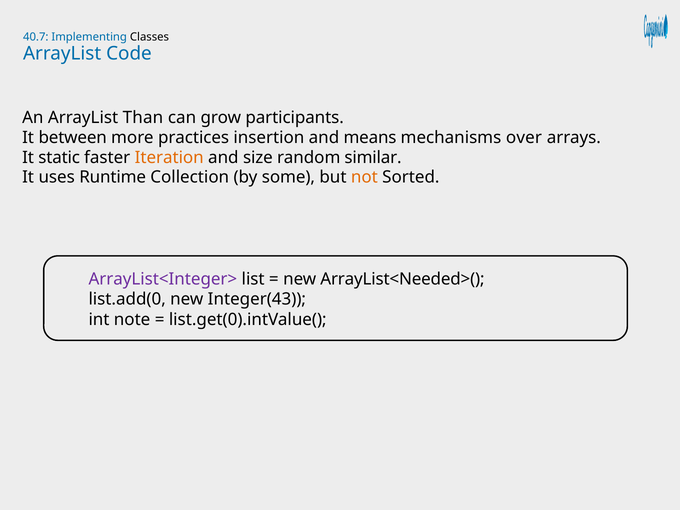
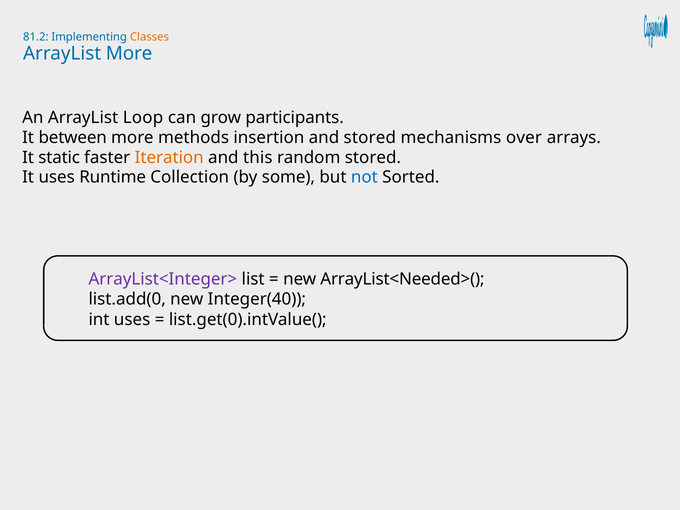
40.7: 40.7 -> 81.2
Classes colour: black -> orange
ArrayList Code: Code -> More
Than: Than -> Loop
practices: practices -> methods
and means: means -> stored
size: size -> this
random similar: similar -> stored
not colour: orange -> blue
Integer(43: Integer(43 -> Integer(40
int note: note -> uses
